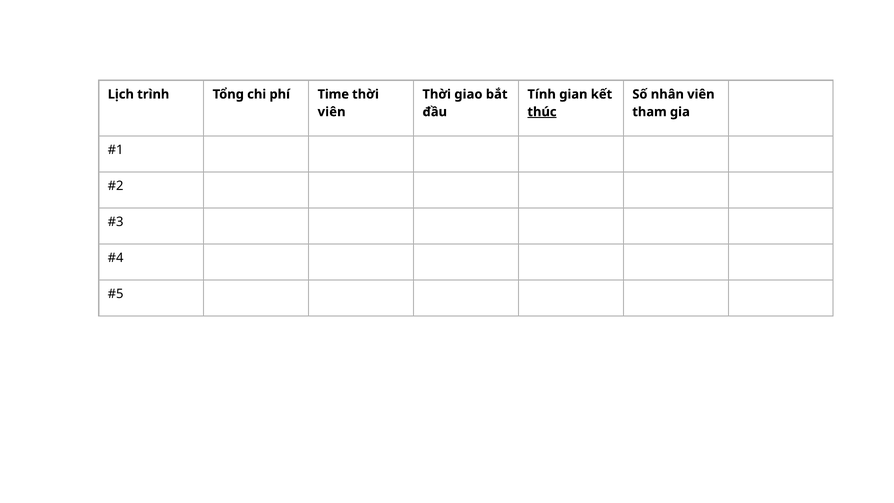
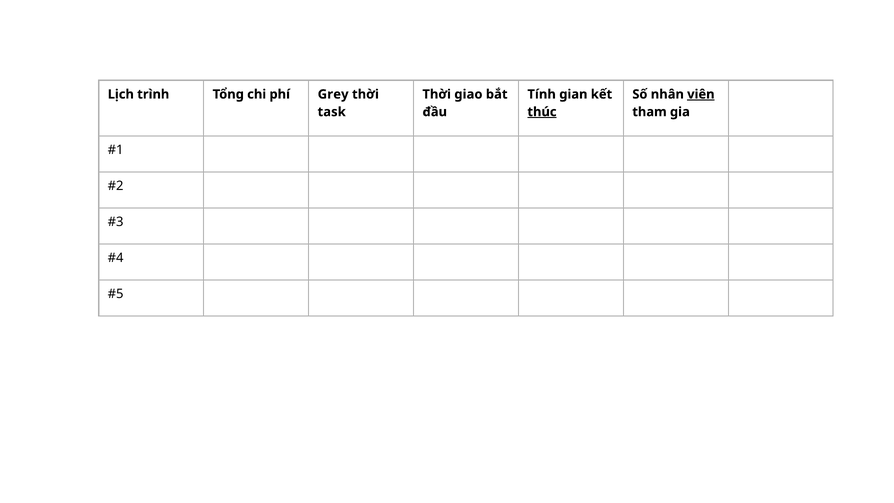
Time: Time -> Grey
viên at (701, 94) underline: none -> present
viên at (332, 112): viên -> task
